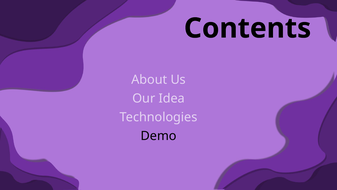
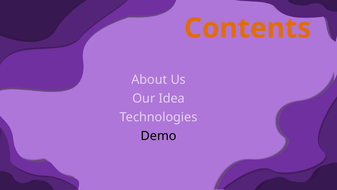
Contents colour: black -> orange
